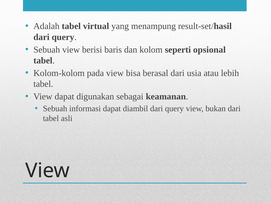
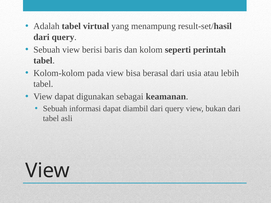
opsional: opsional -> perintah
